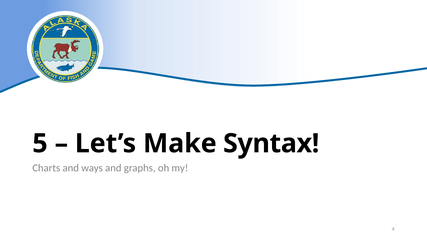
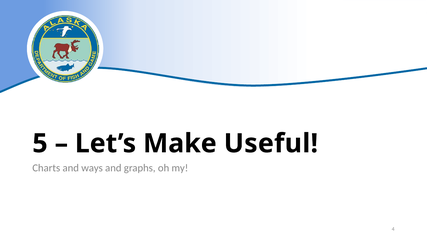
Syntax: Syntax -> Useful
